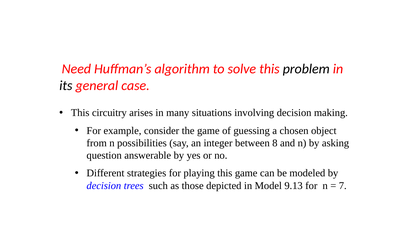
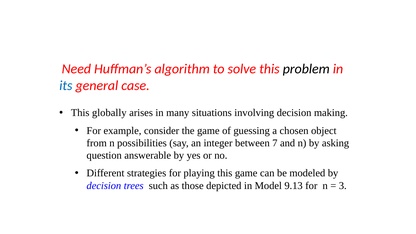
its colour: black -> blue
circuitry: circuitry -> globally
8: 8 -> 7
7: 7 -> 3
